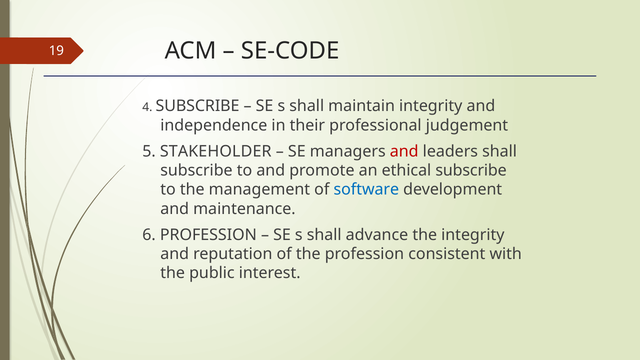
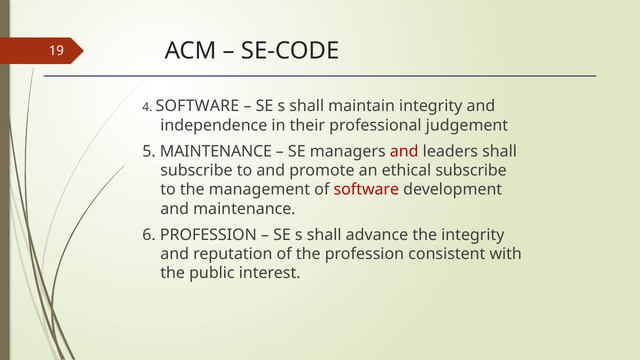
4 SUBSCRIBE: SUBSCRIBE -> SOFTWARE
5 STAKEHOLDER: STAKEHOLDER -> MAINTENANCE
software at (366, 190) colour: blue -> red
